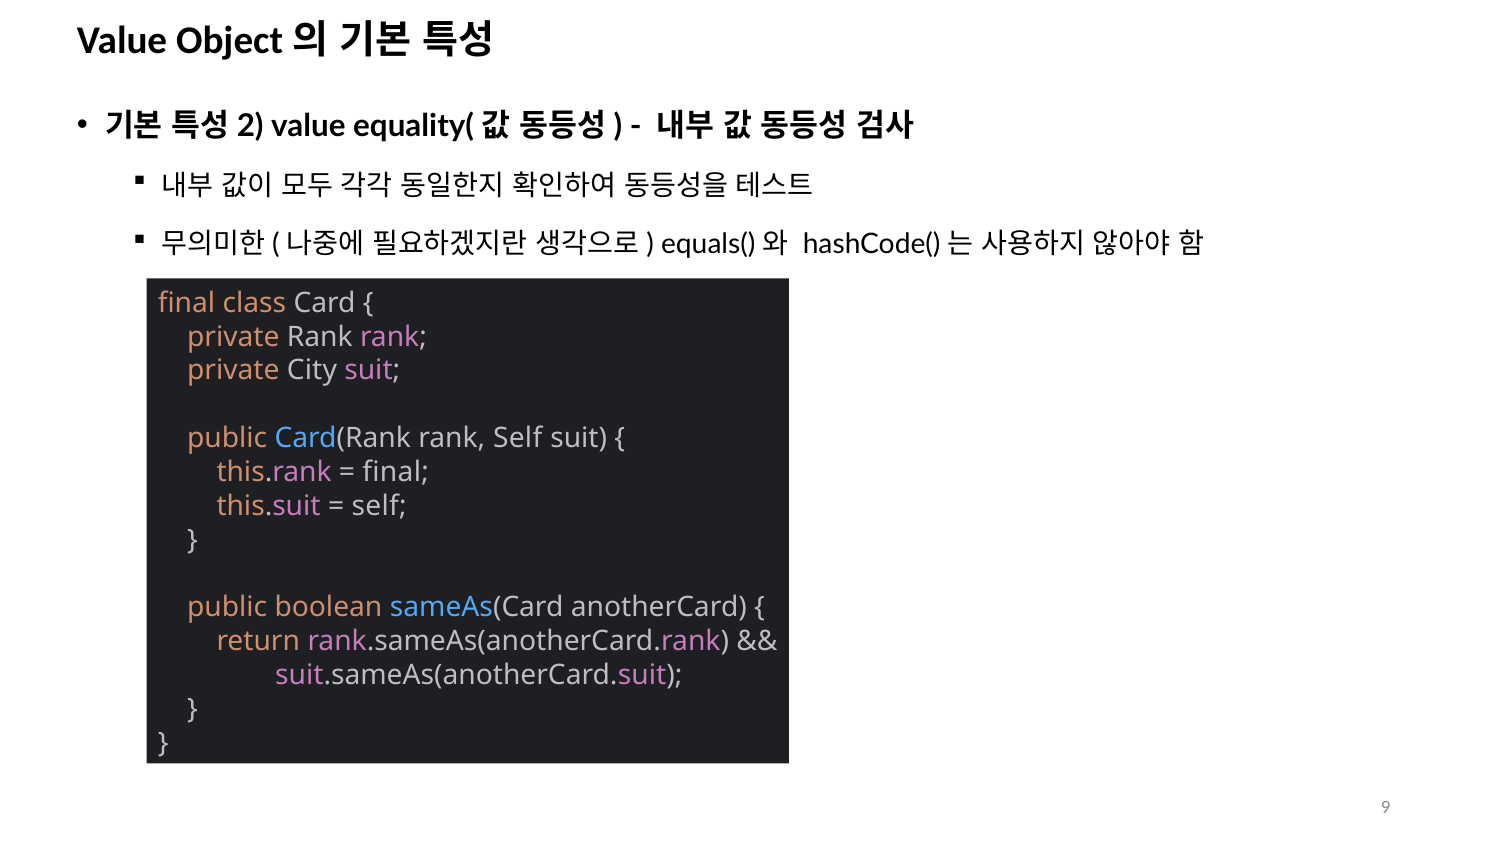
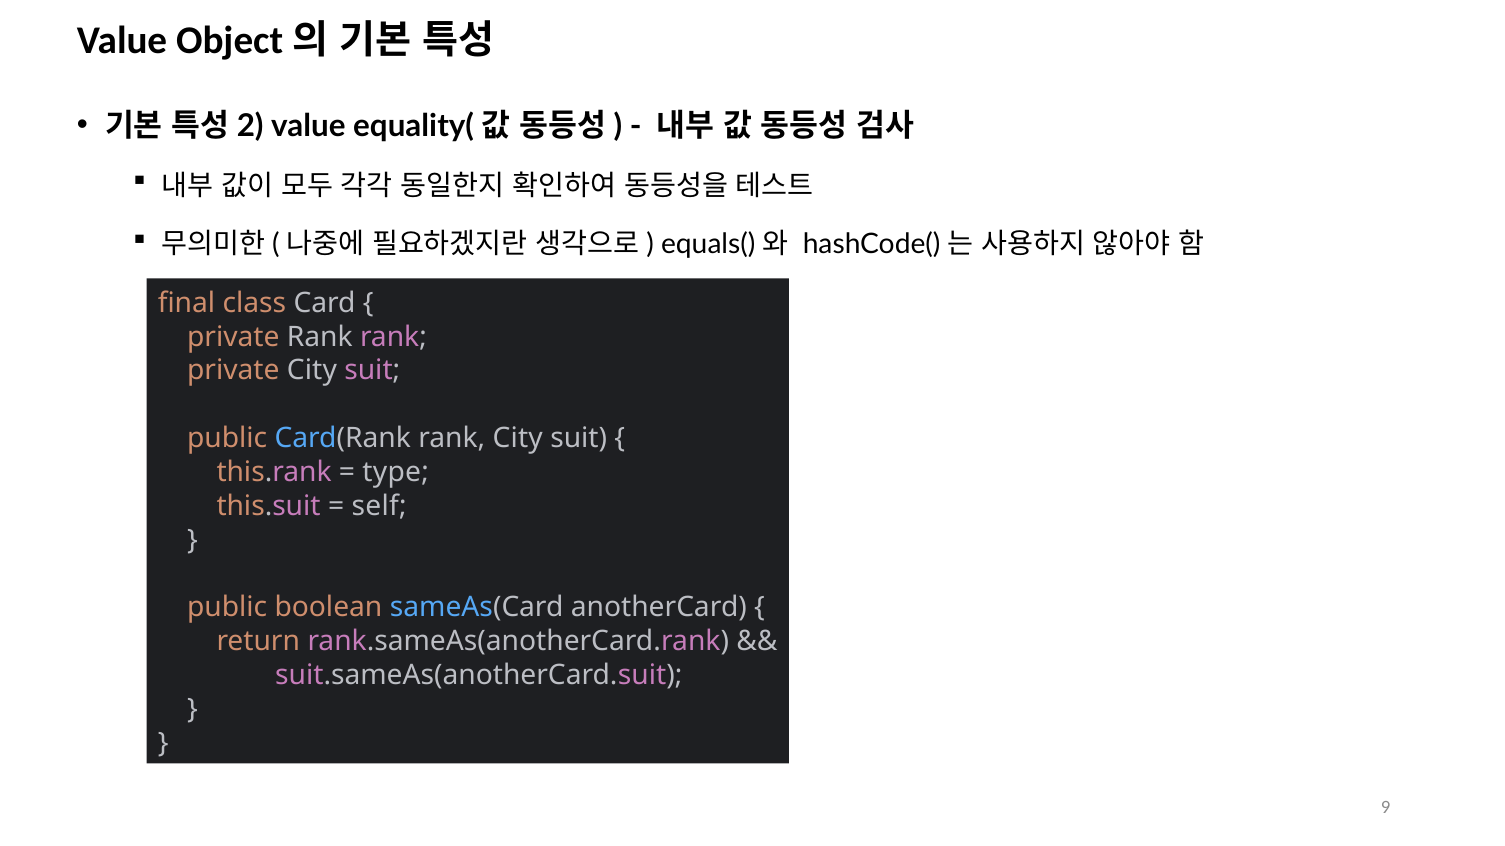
rank Self: Self -> City
final at (396, 472): final -> type
